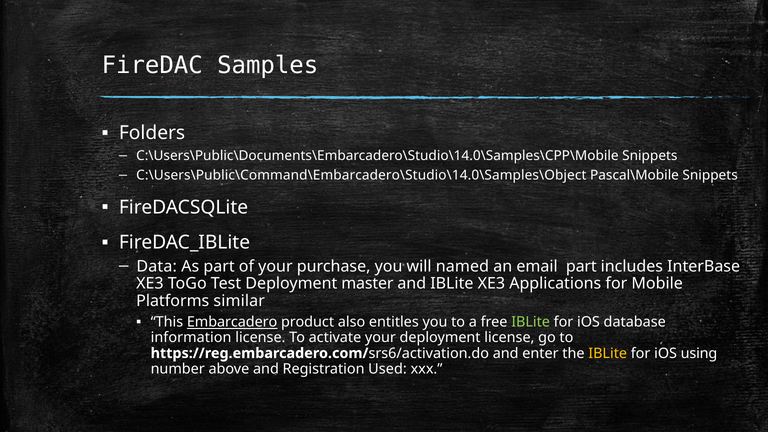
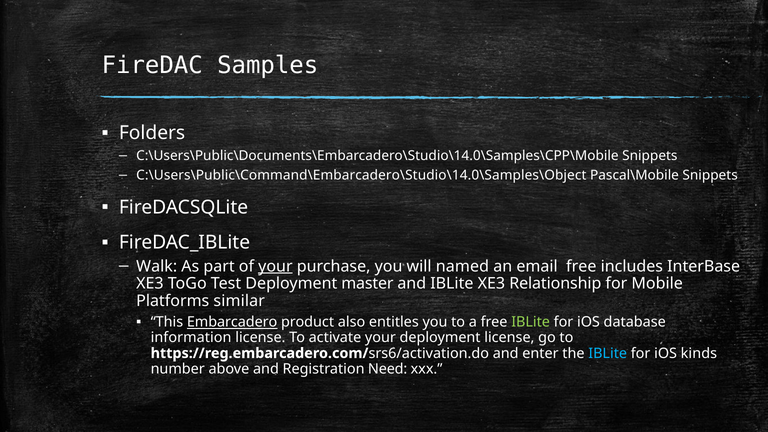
Data: Data -> Walk
your at (275, 266) underline: none -> present
email part: part -> free
Applications: Applications -> Relationship
IBLite at (608, 353) colour: yellow -> light blue
using: using -> kinds
Used: Used -> Need
